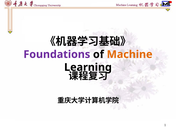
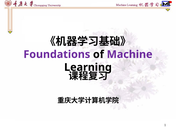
Machine colour: orange -> purple
